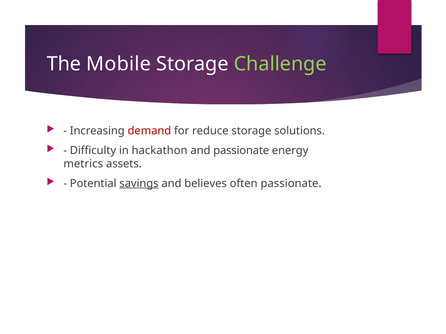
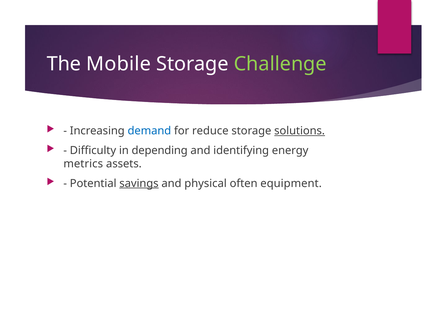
demand colour: red -> blue
solutions underline: none -> present
hackathon: hackathon -> depending
and passionate: passionate -> identifying
believes: believes -> physical
often passionate: passionate -> equipment
